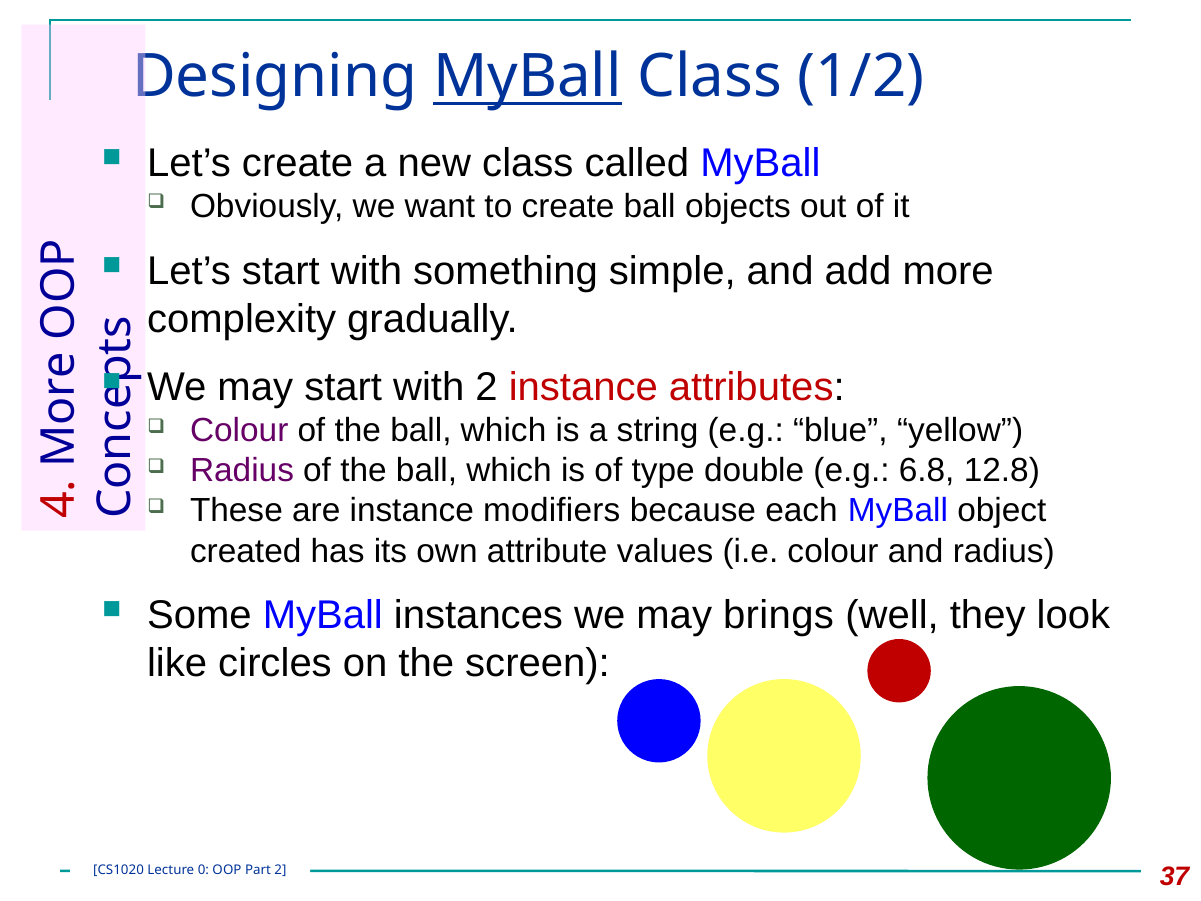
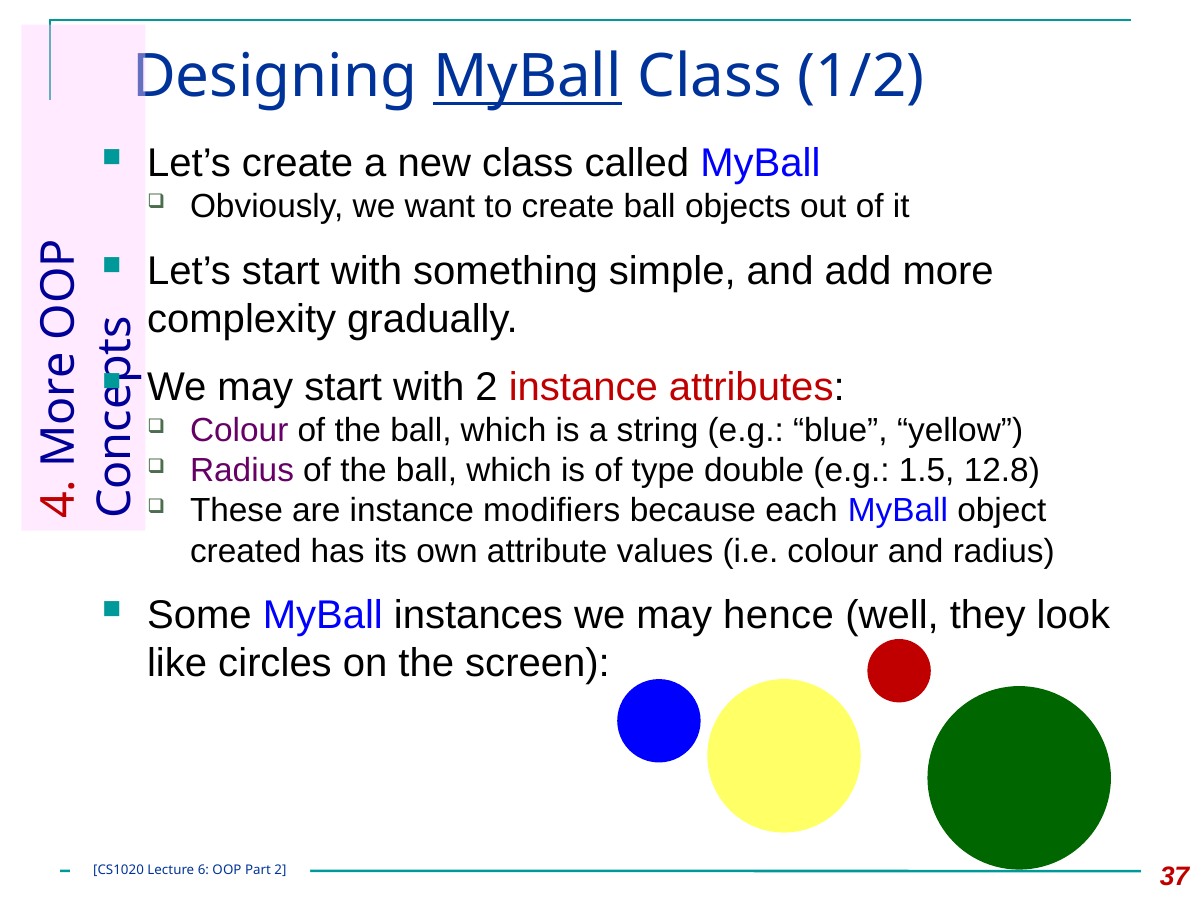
6.8: 6.8 -> 1.5
brings: brings -> hence
0: 0 -> 6
